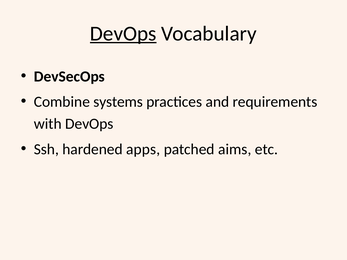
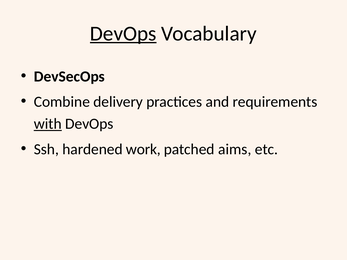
systems: systems -> delivery
with underline: none -> present
apps: apps -> work
